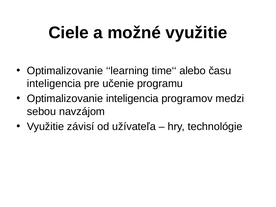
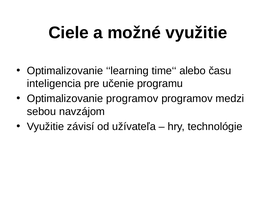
Optimalizovanie inteligencia: inteligencia -> programov
